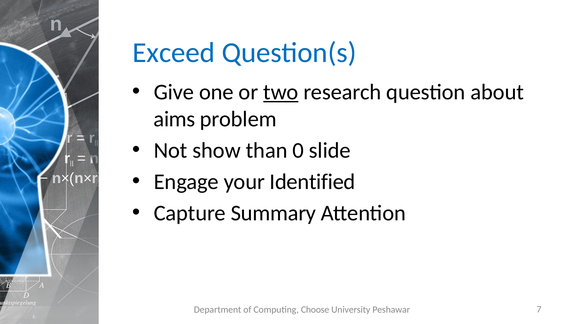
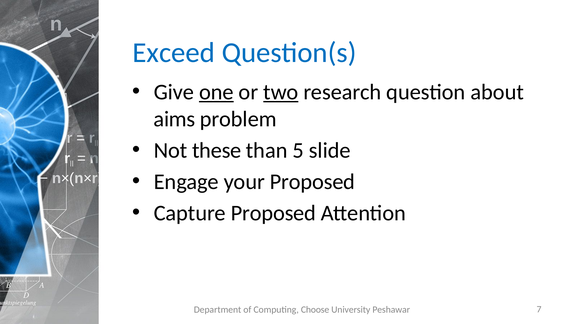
one underline: none -> present
show: show -> these
0: 0 -> 5
your Identified: Identified -> Proposed
Capture Summary: Summary -> Proposed
